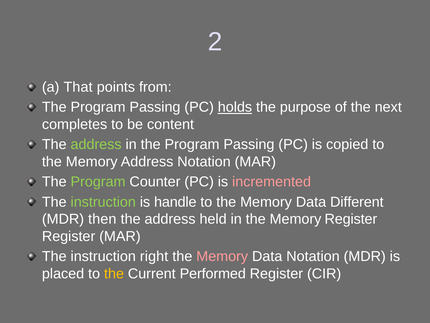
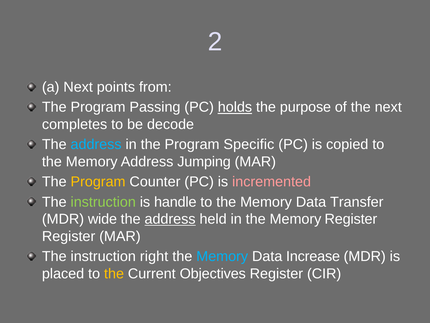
a That: That -> Next
content: content -> decode
address at (96, 144) colour: light green -> light blue
in the Program Passing: Passing -> Specific
Address Notation: Notation -> Jumping
Program at (98, 182) colour: light green -> yellow
Different: Different -> Transfer
then: then -> wide
address at (170, 219) underline: none -> present
Memory at (222, 256) colour: pink -> light blue
Data Notation: Notation -> Increase
Performed: Performed -> Objectives
